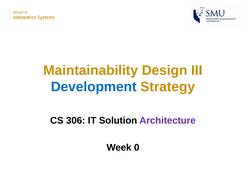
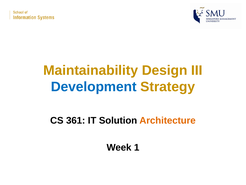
306: 306 -> 361
Architecture colour: purple -> orange
0: 0 -> 1
